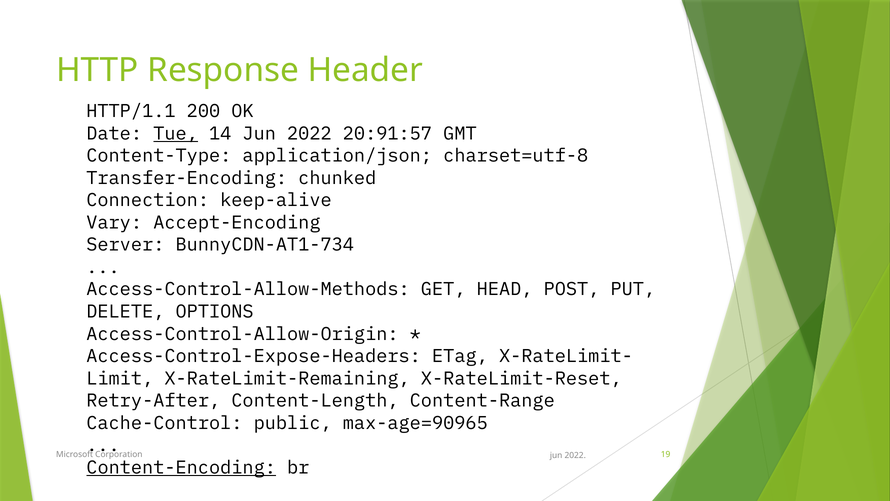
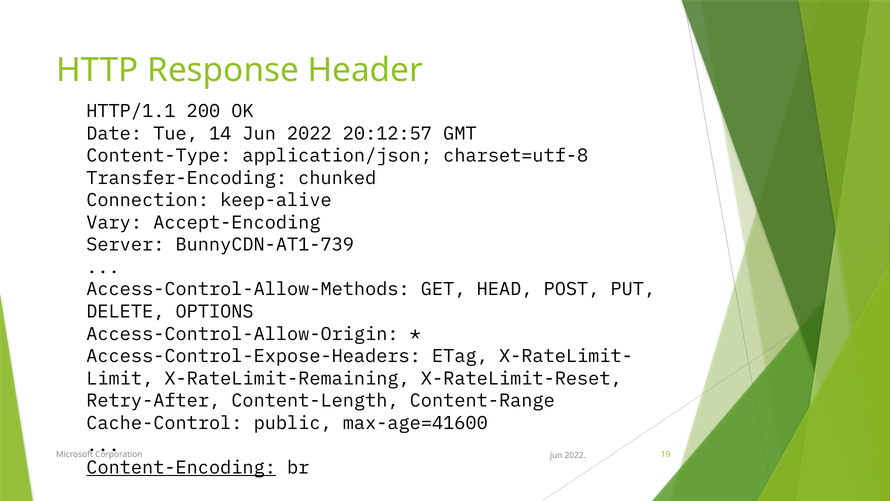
Tue underline: present -> none
20:91:57: 20:91:57 -> 20:12:57
BunnyCDN-AT1-734: BunnyCDN-AT1-734 -> BunnyCDN-AT1-739
max-age=90965: max-age=90965 -> max-age=41600
